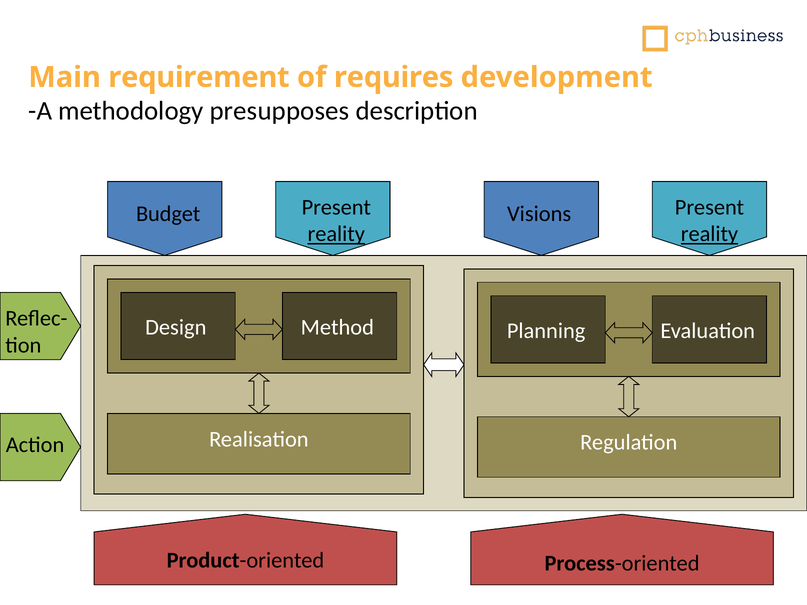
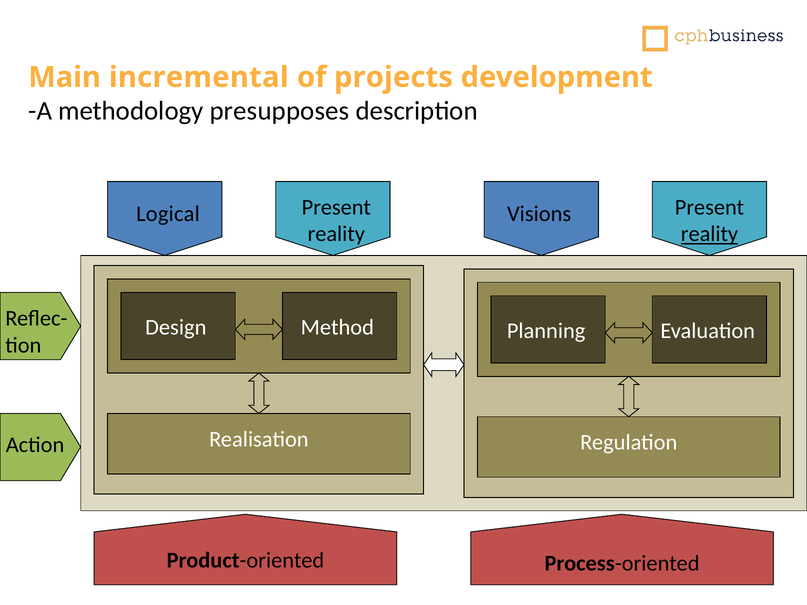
requirement: requirement -> incremental
requires: requires -> projects
Budget: Budget -> Logical
reality at (336, 234) underline: present -> none
